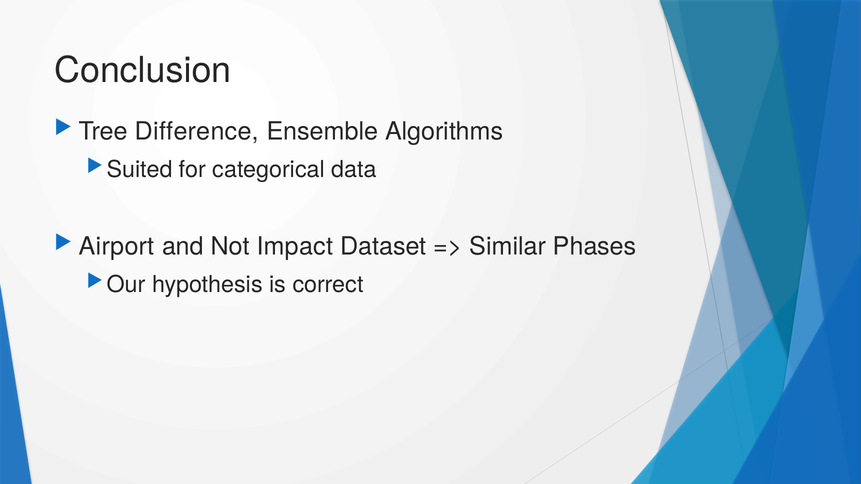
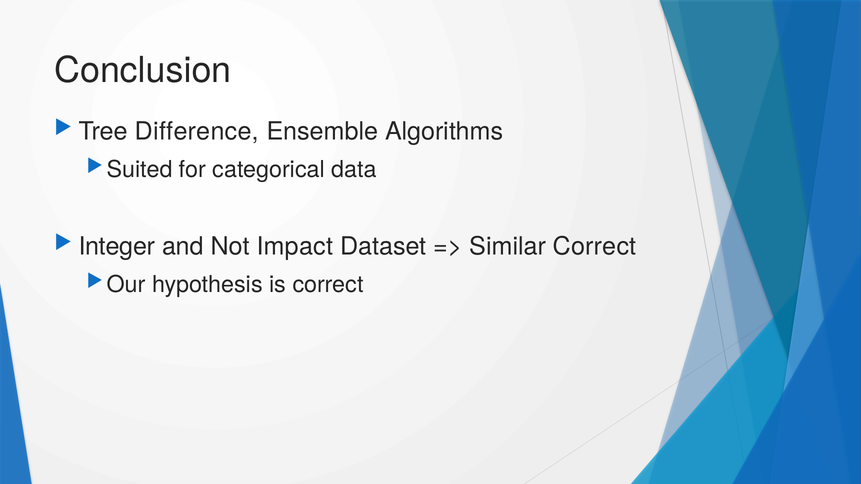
Airport: Airport -> Integer
Similar Phases: Phases -> Correct
